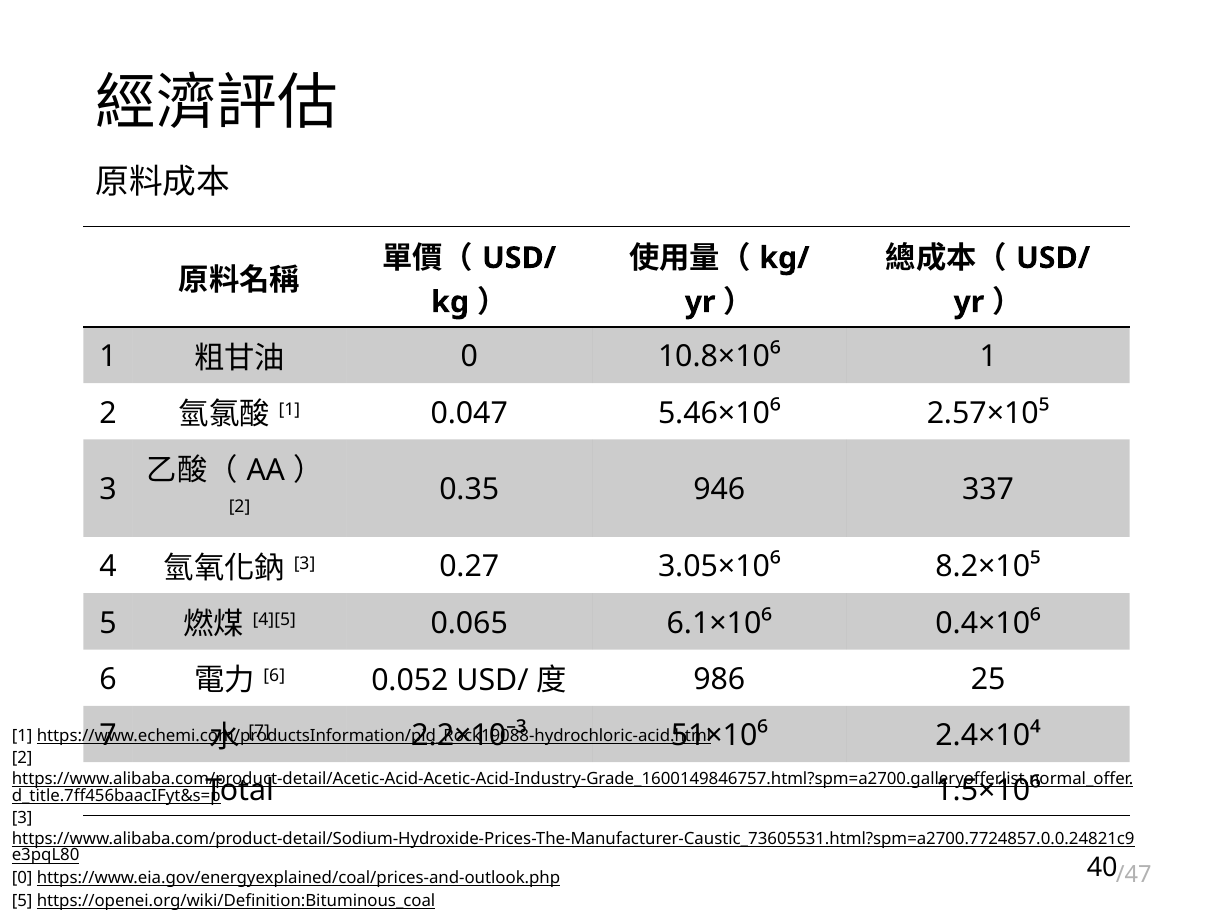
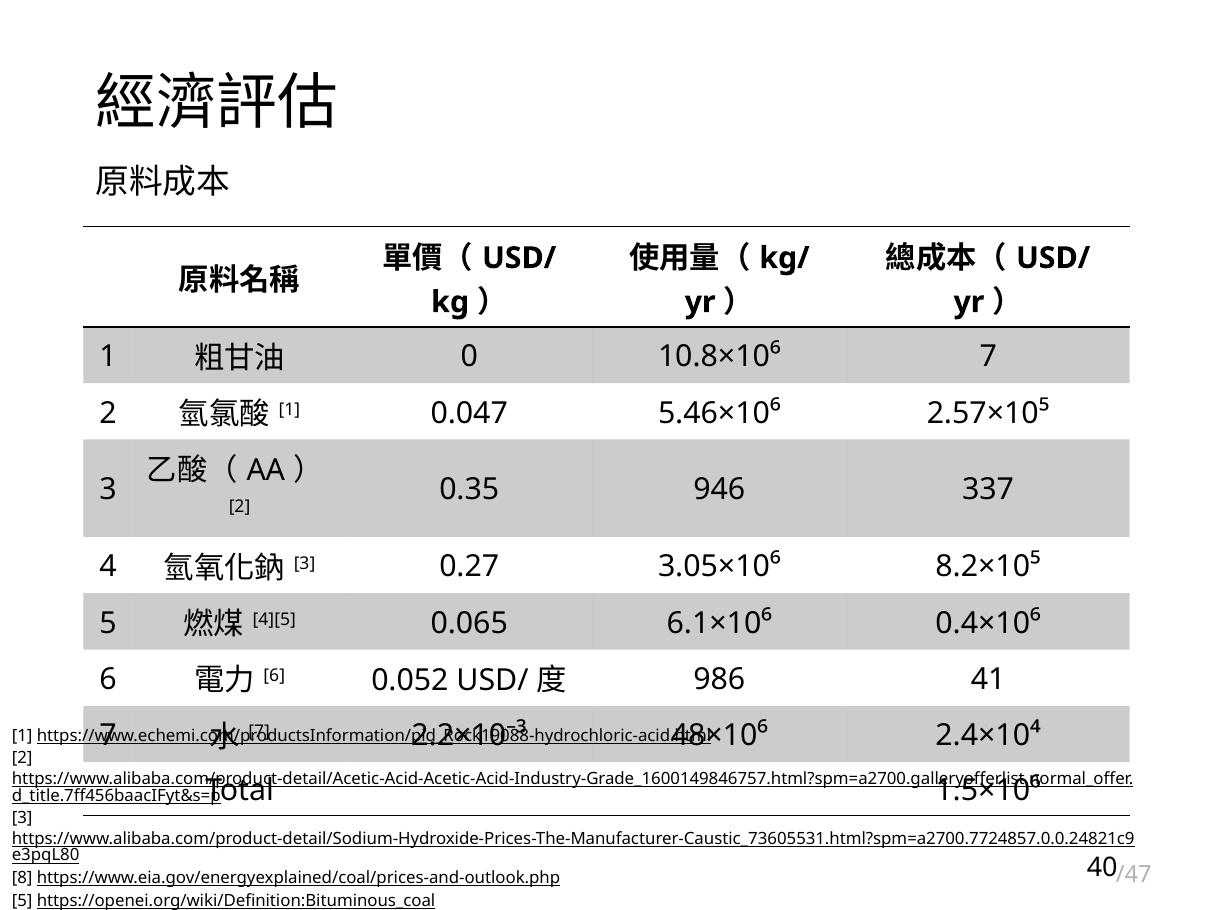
10.8×10⁶ 1: 1 -> 7
25: 25 -> 41
51×10⁶: 51×10⁶ -> 48×10⁶
0 at (22, 878): 0 -> 8
